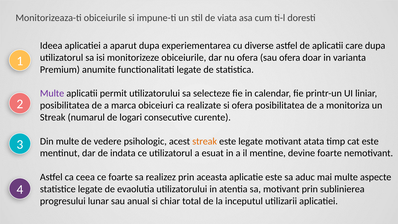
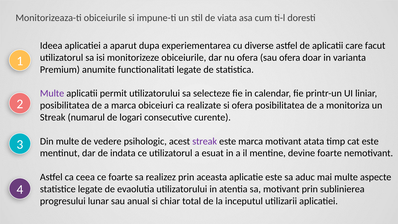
care dupa: dupa -> facut
streak at (205, 141) colour: orange -> purple
este legate: legate -> marca
